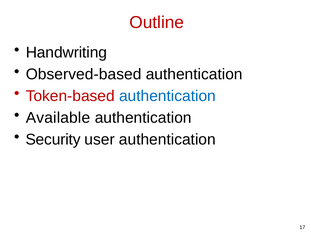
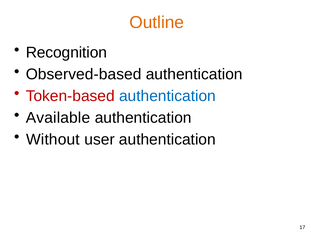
Outline colour: red -> orange
Handwriting: Handwriting -> Recognition
Security: Security -> Without
